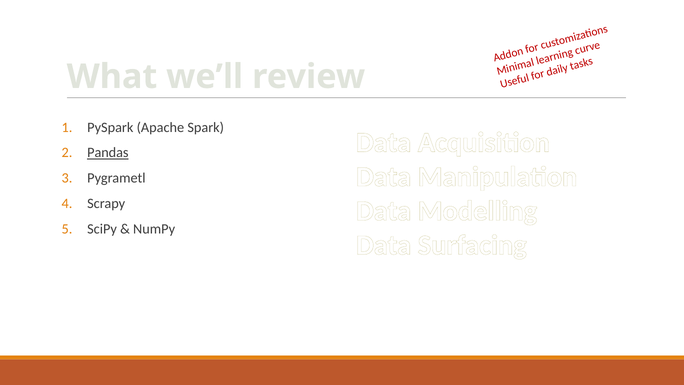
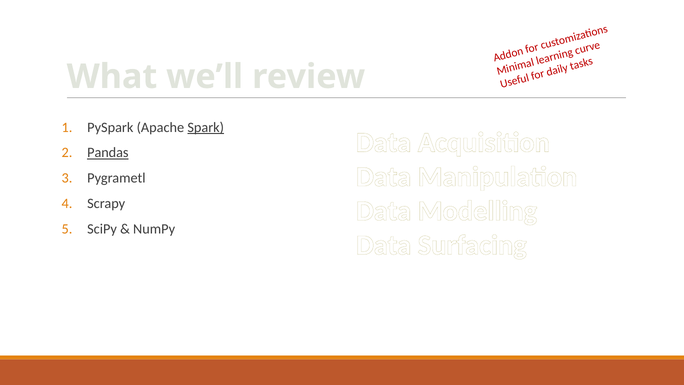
Spark underline: none -> present
